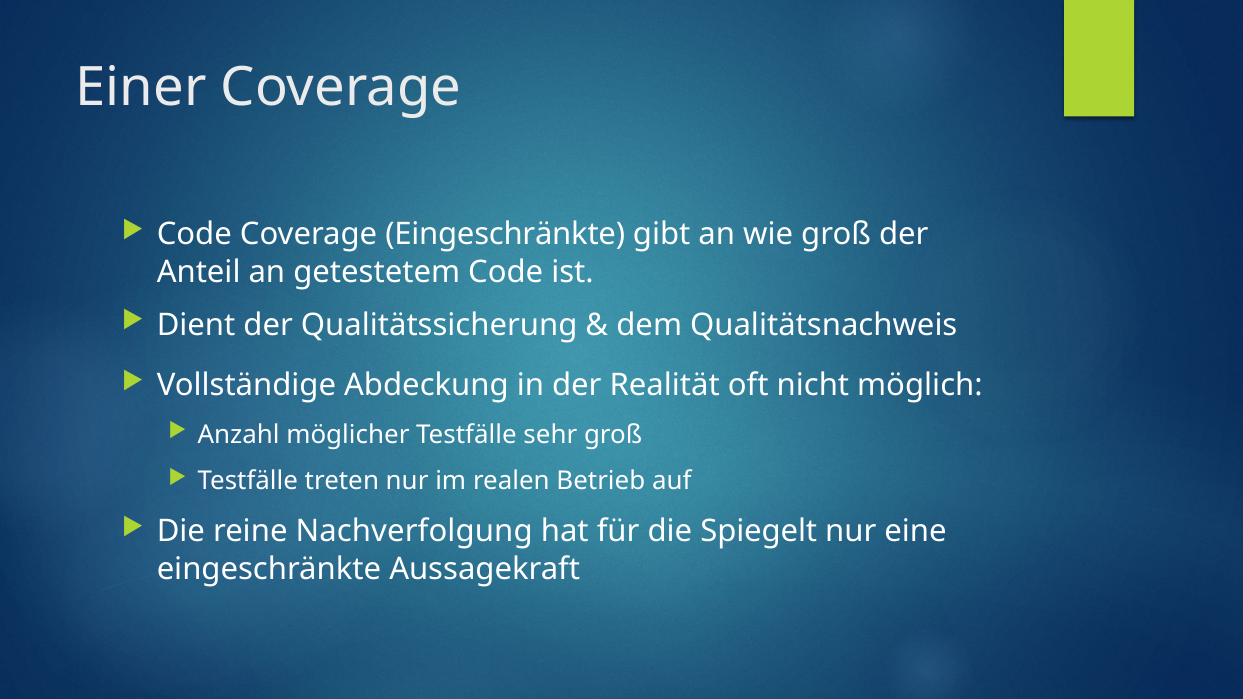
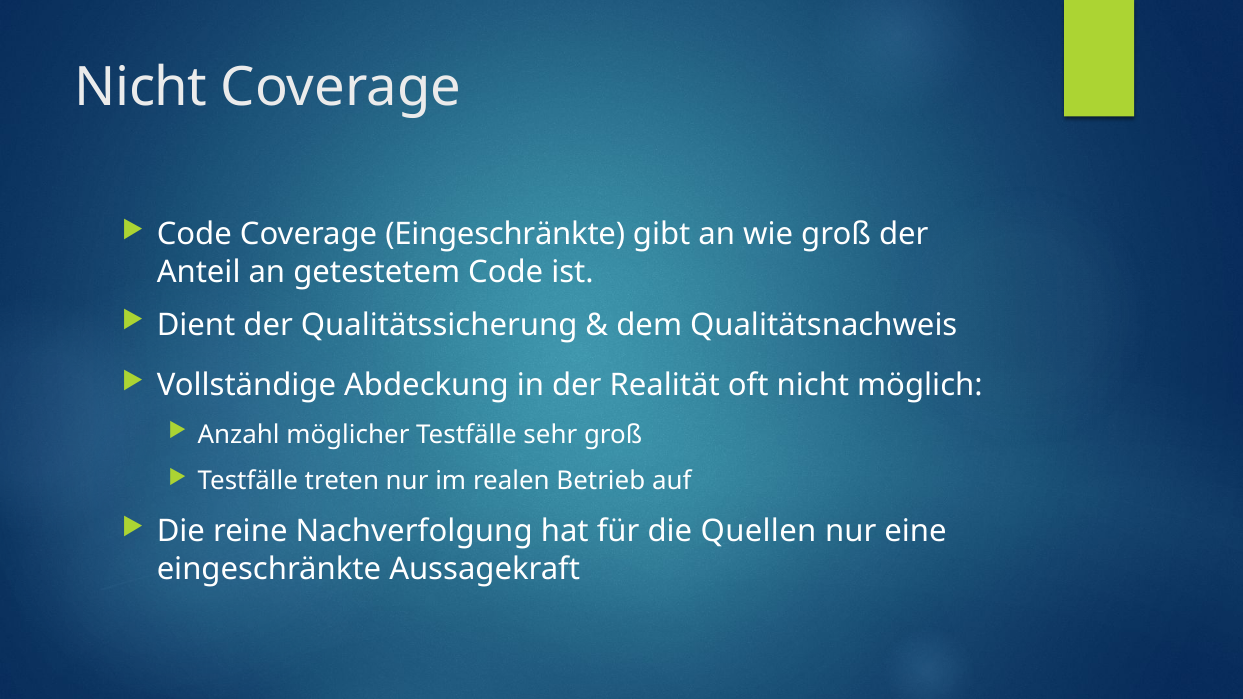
Einer at (141, 87): Einer -> Nicht
Spiegelt: Spiegelt -> Quellen
